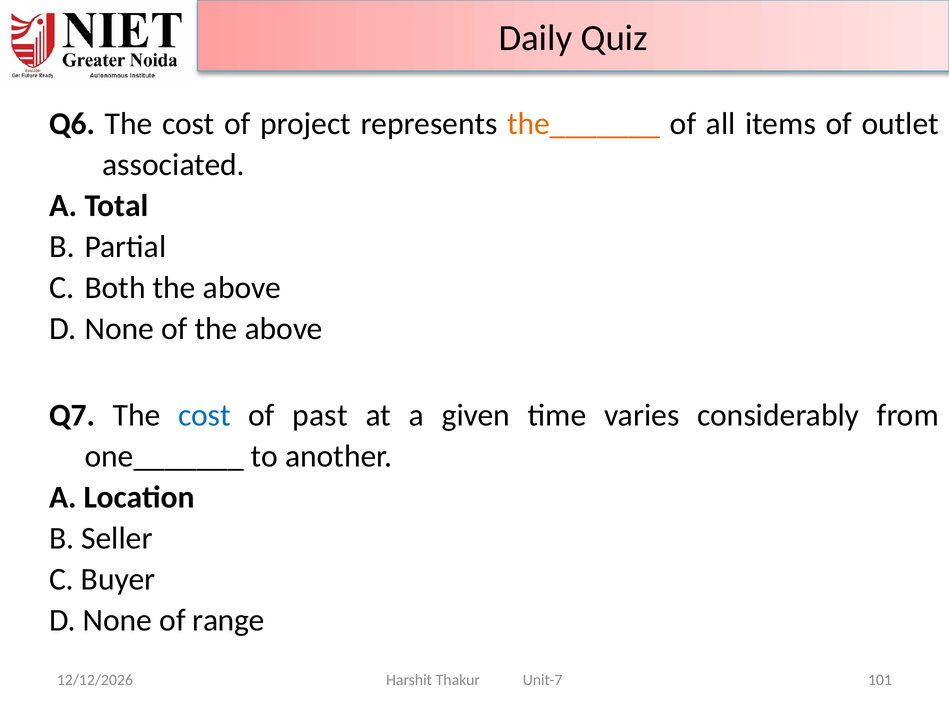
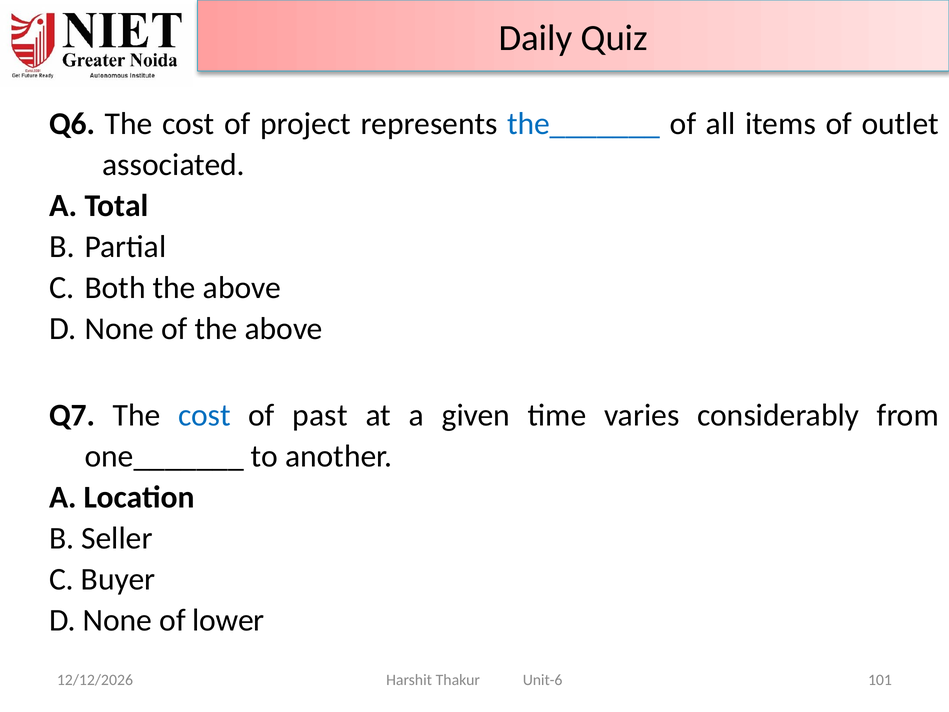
the_______ colour: orange -> blue
range: range -> lower
Unit-7: Unit-7 -> Unit-6
